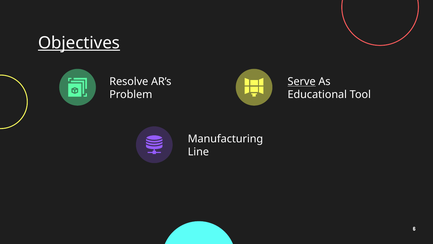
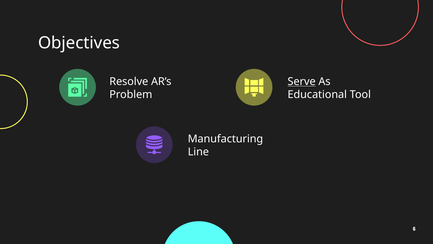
Objectives underline: present -> none
